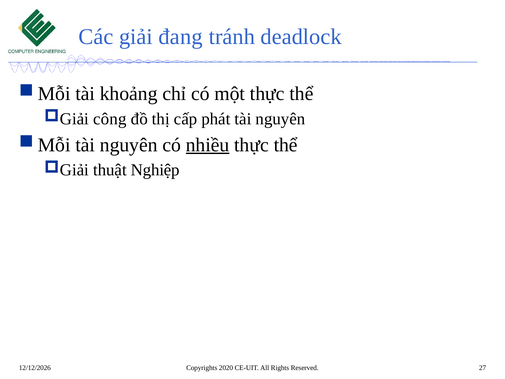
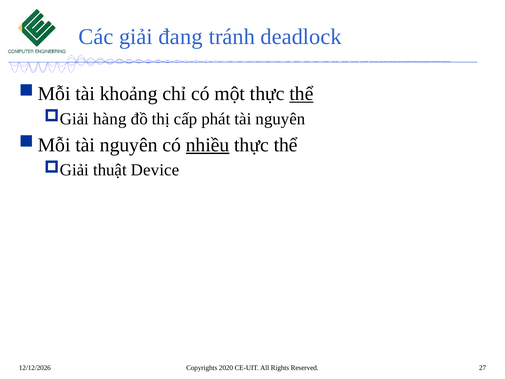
thể at (301, 94) underline: none -> present
công: công -> hàng
Nghiệp: Nghiệp -> Device
